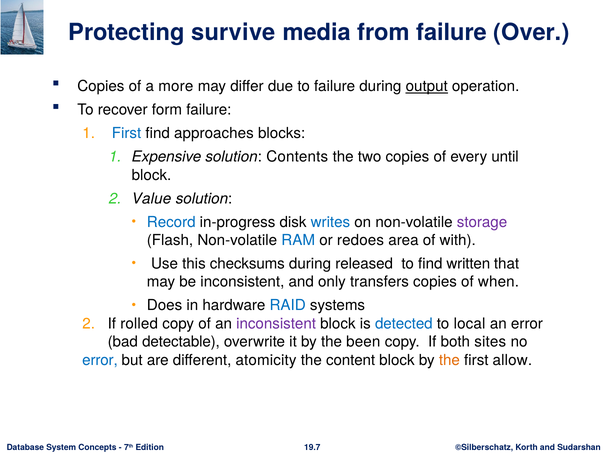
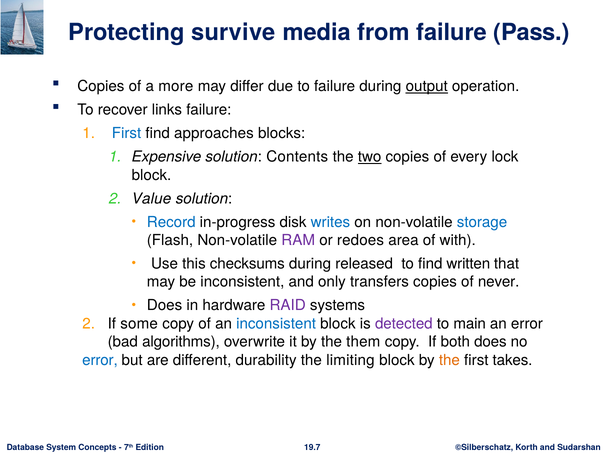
Over: Over -> Pass
form: form -> links
two underline: none -> present
until: until -> lock
storage colour: purple -> blue
RAM colour: blue -> purple
when: when -> never
RAID colour: blue -> purple
rolled: rolled -> some
inconsistent at (276, 324) colour: purple -> blue
detected colour: blue -> purple
local: local -> main
detectable: detectable -> algorithms
been: been -> them
both sites: sites -> does
atomicity: atomicity -> durability
content: content -> limiting
allow: allow -> takes
